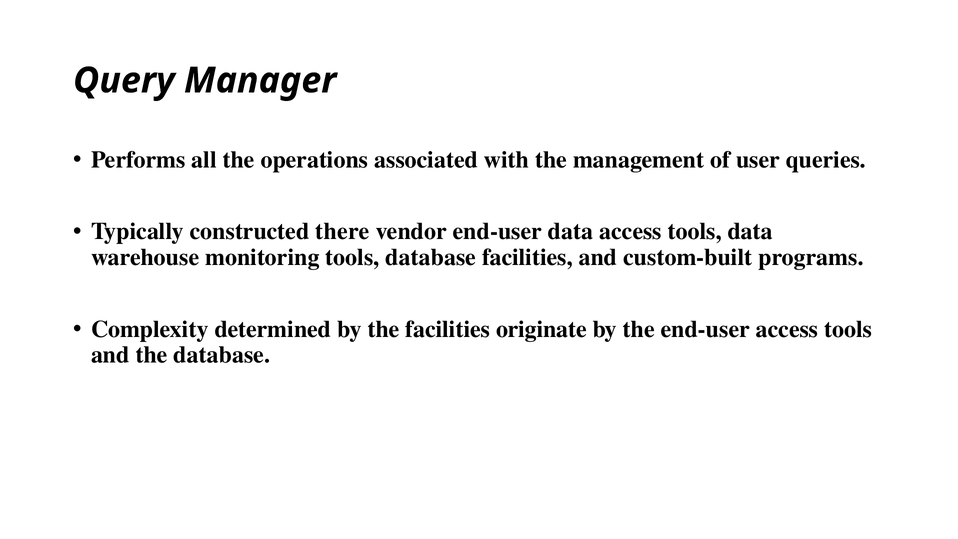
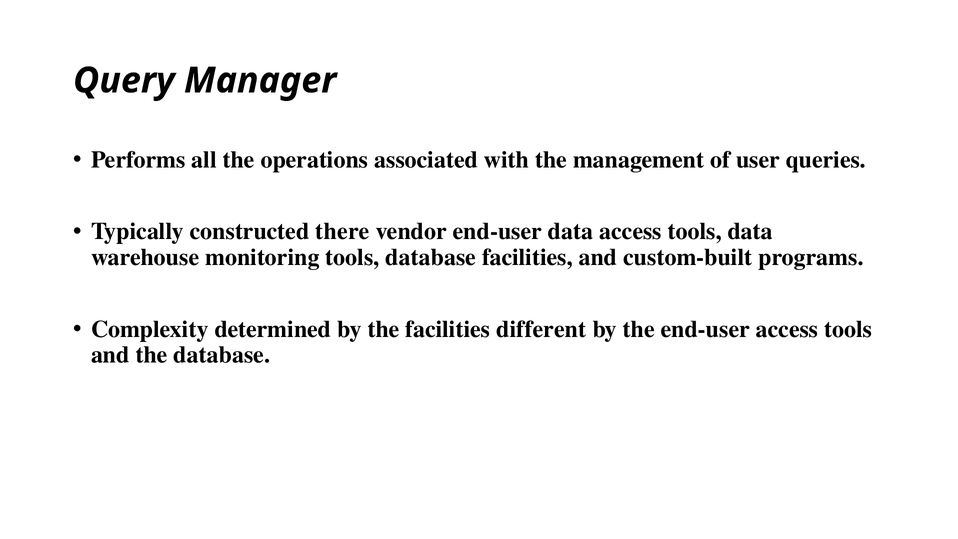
originate: originate -> different
